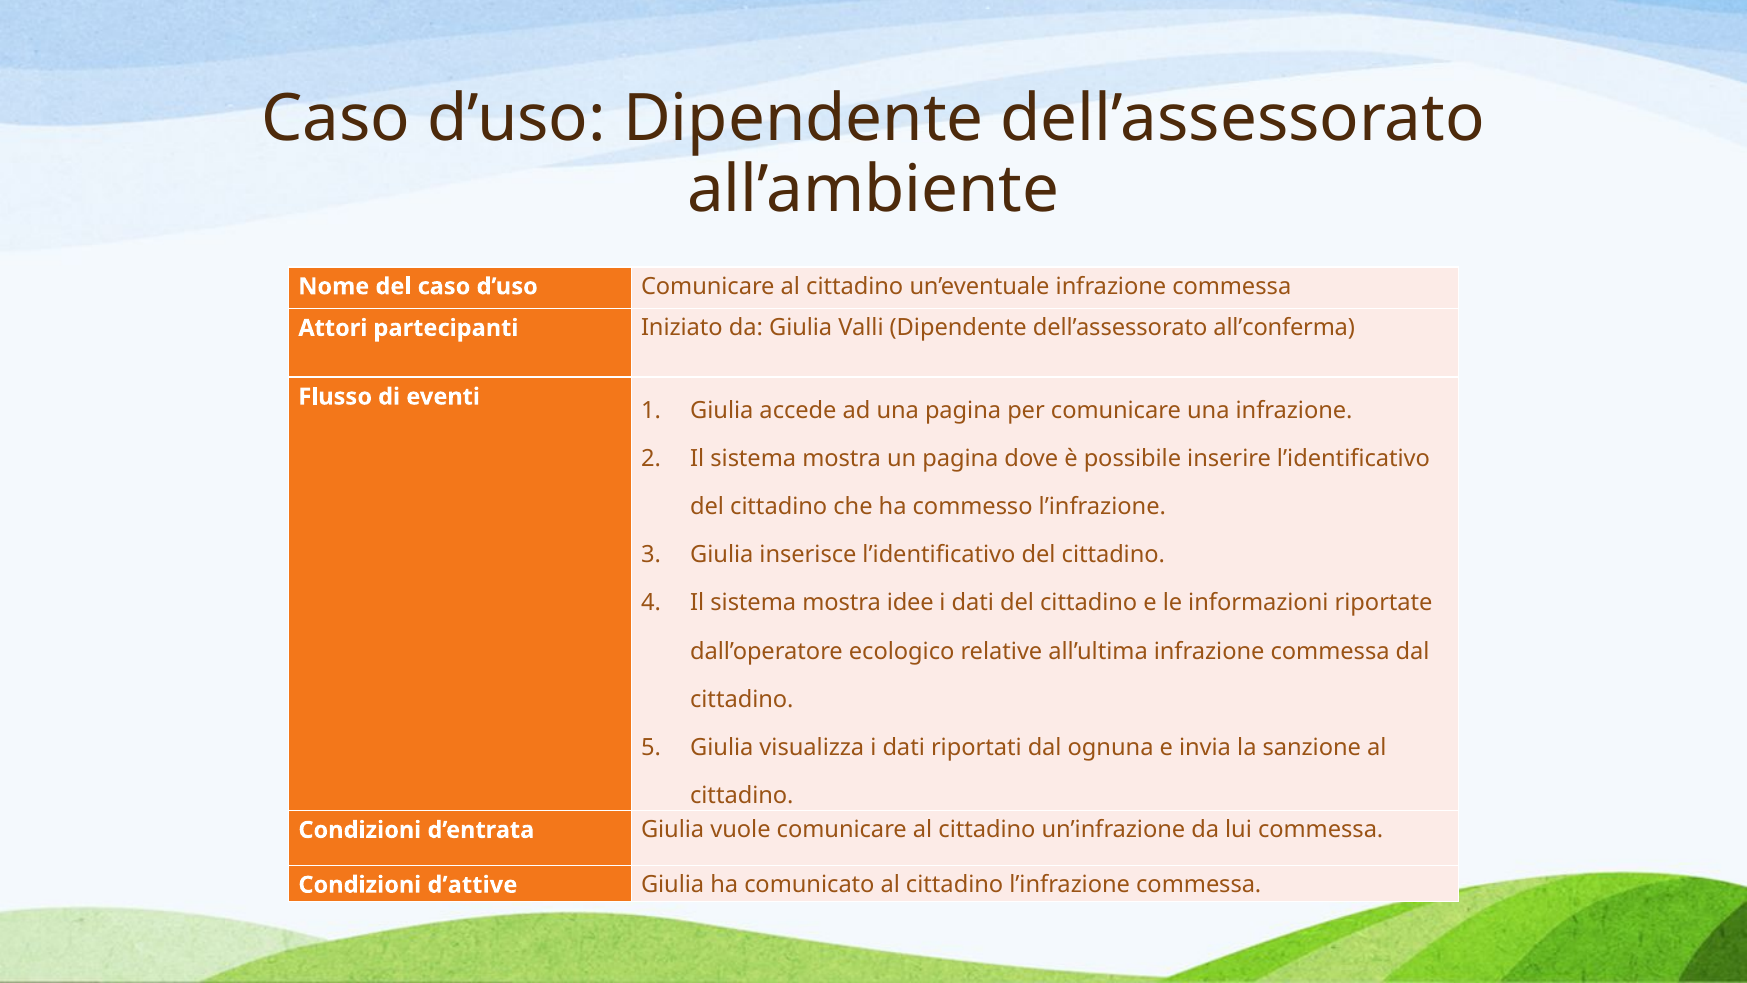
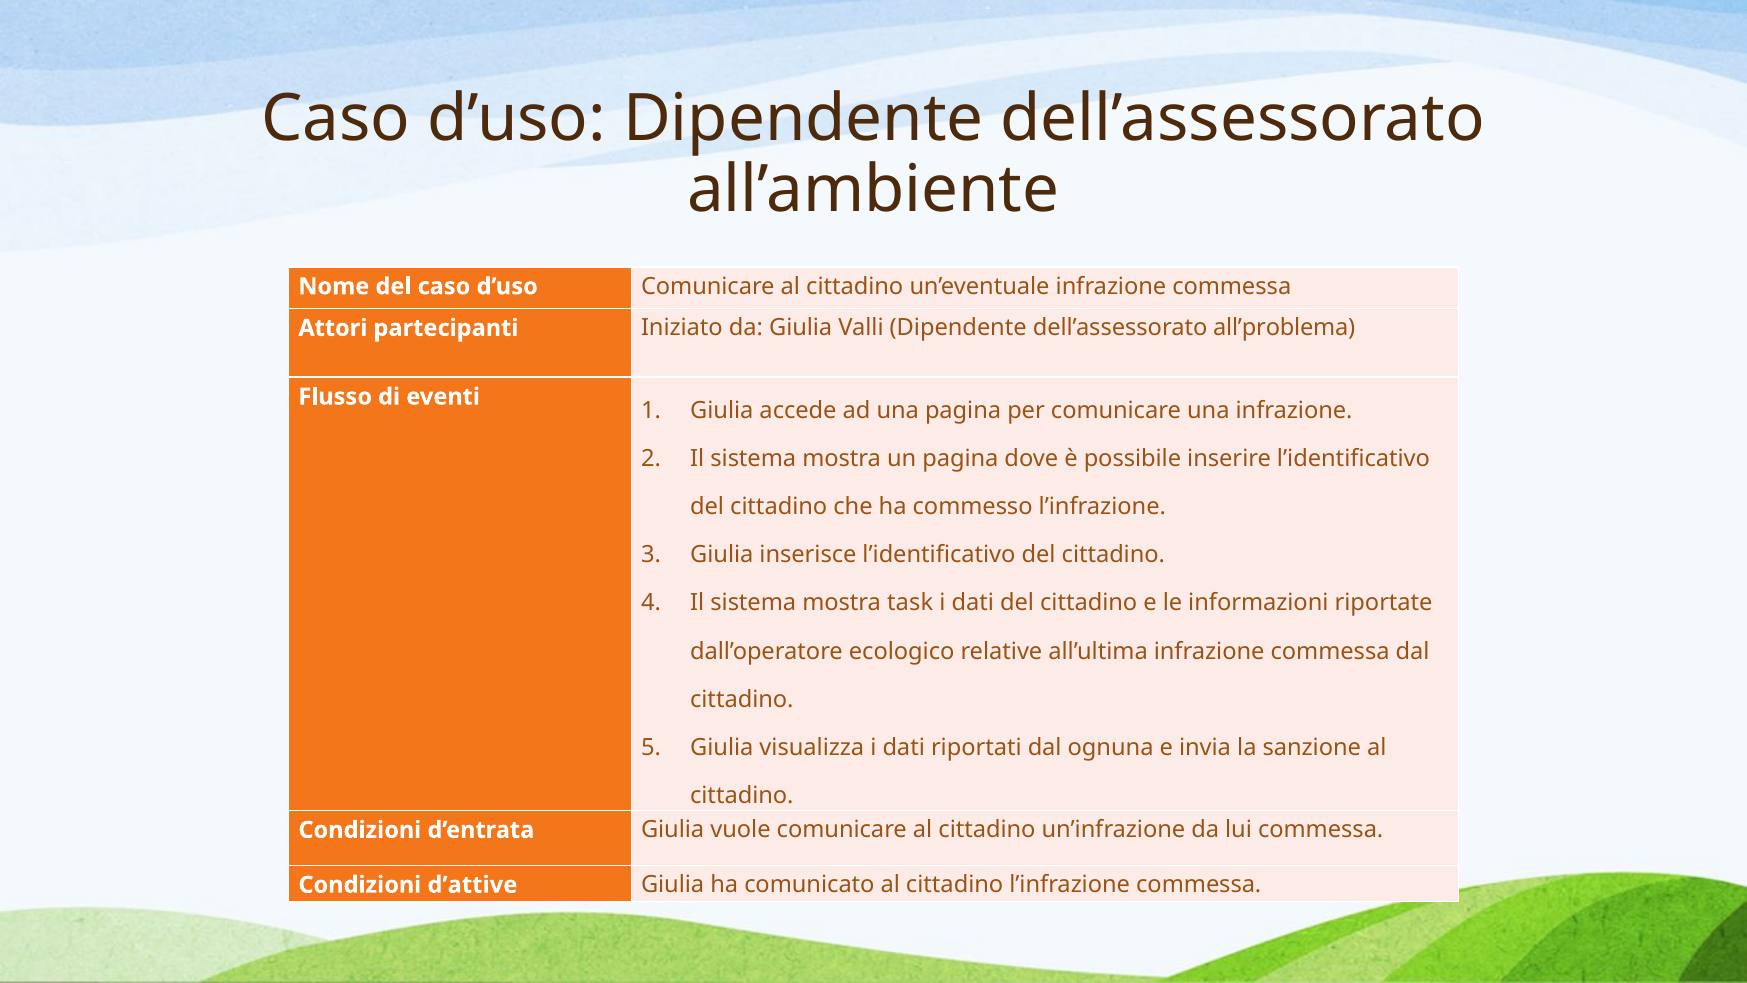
all’conferma: all’conferma -> all’problema
idee: idee -> task
